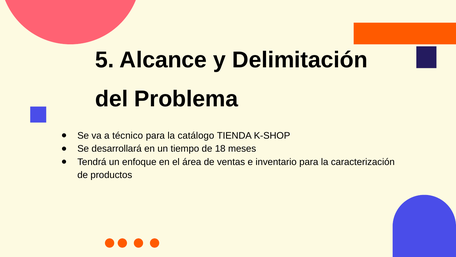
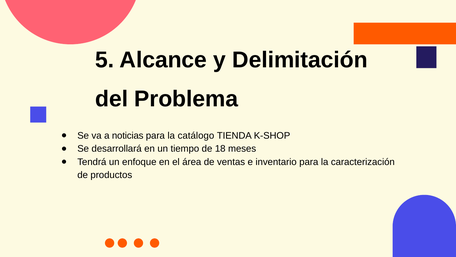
técnico: técnico -> noticias
